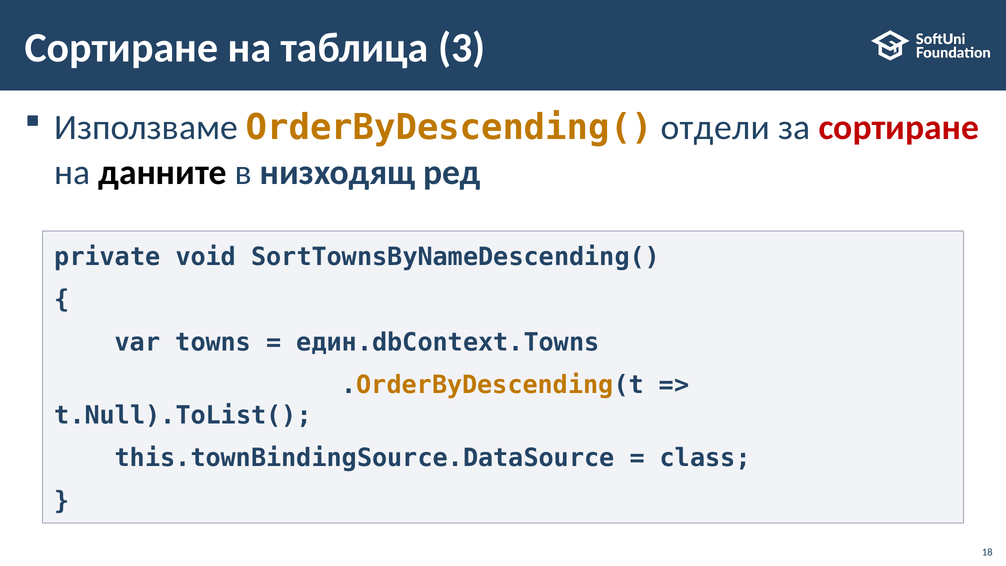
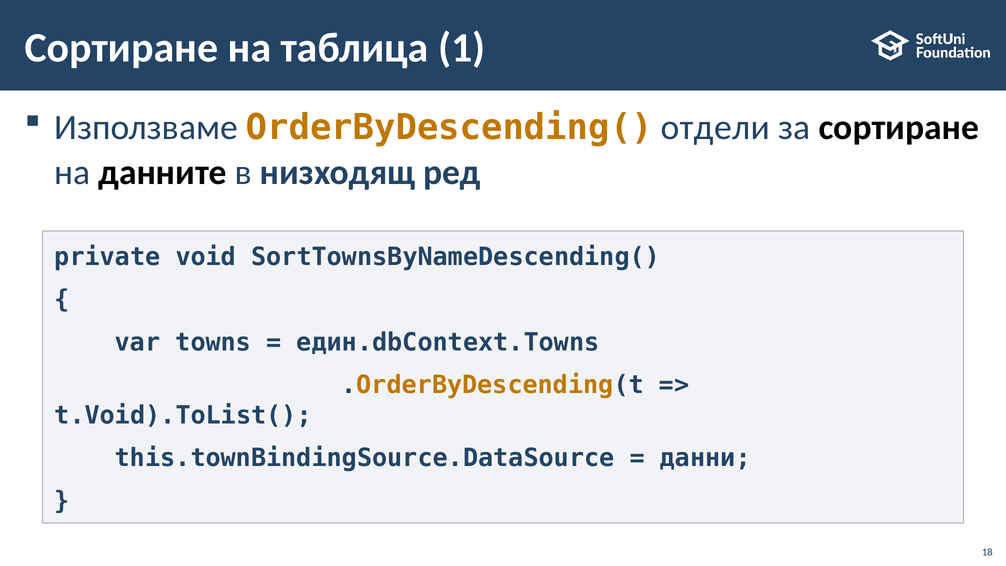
3: 3 -> 1
сортиране at (899, 128) colour: red -> black
t.Null).ToList(: t.Null).ToList( -> t.Void).ToList(
class: class -> данни
